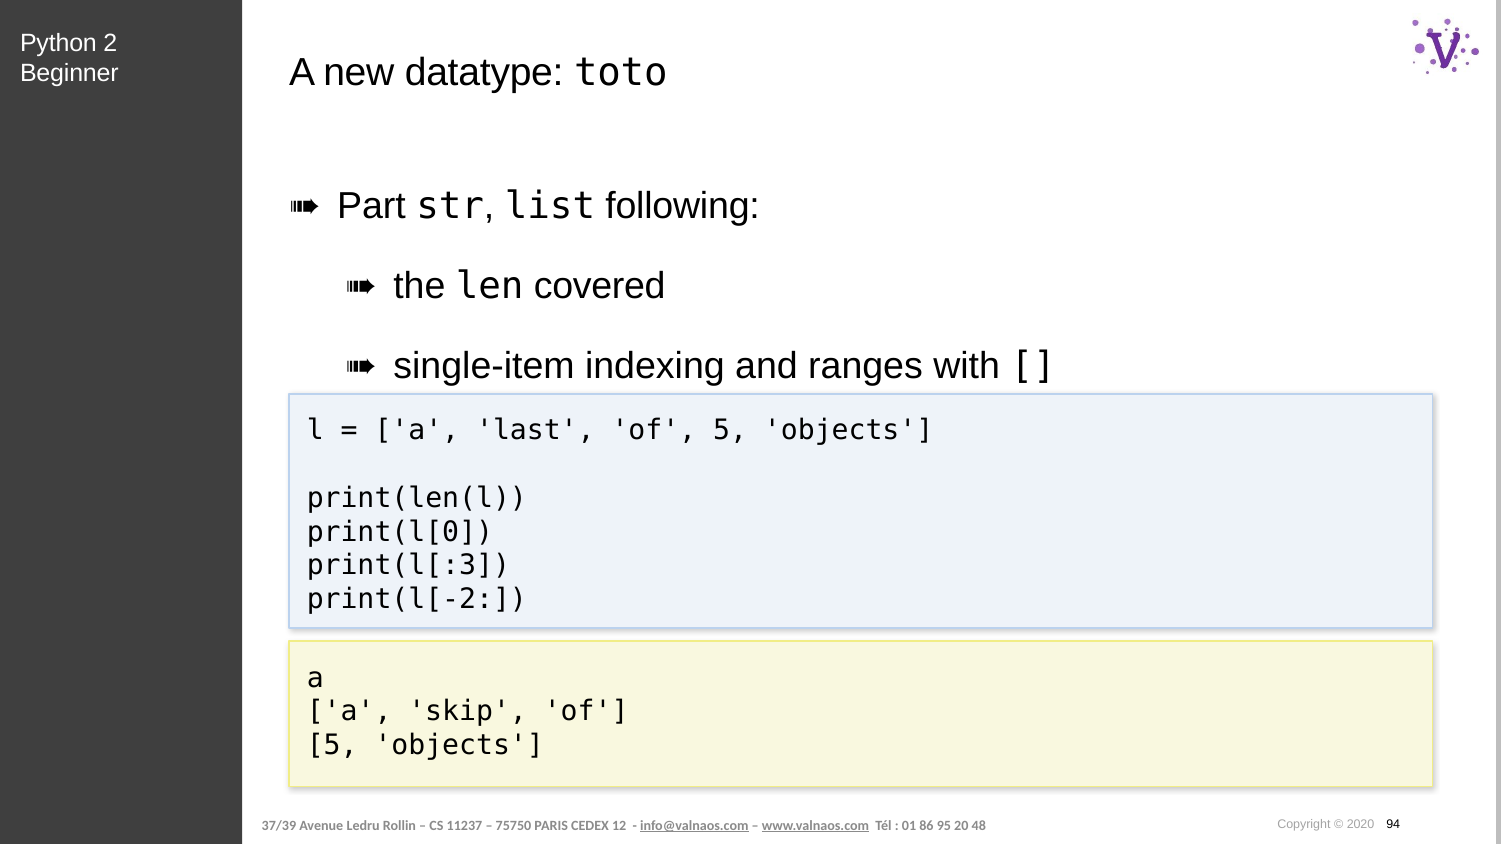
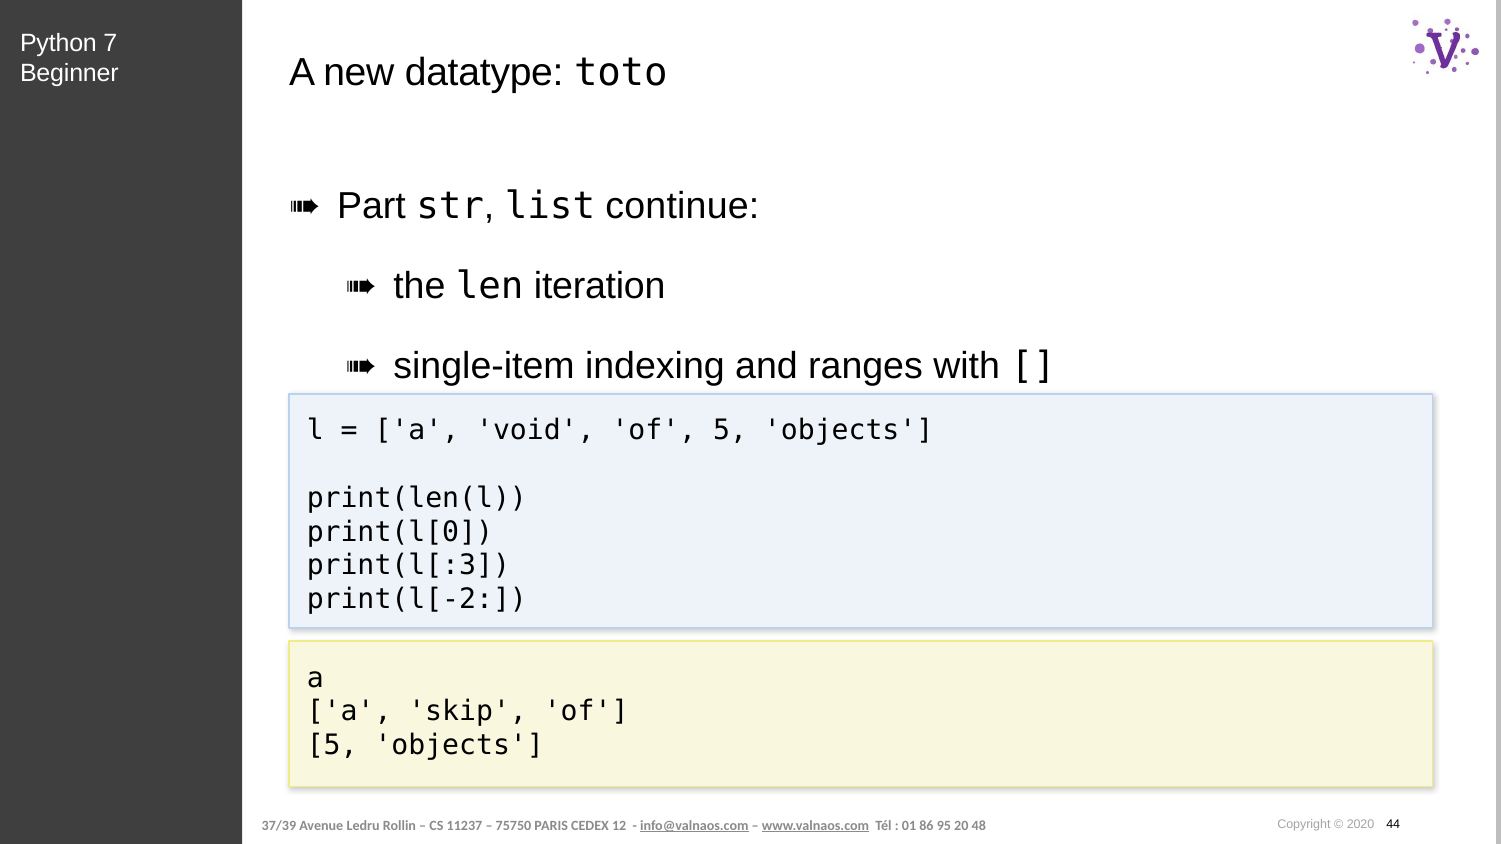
2: 2 -> 7
following: following -> continue
covered: covered -> iteration
last: last -> void
94: 94 -> 44
